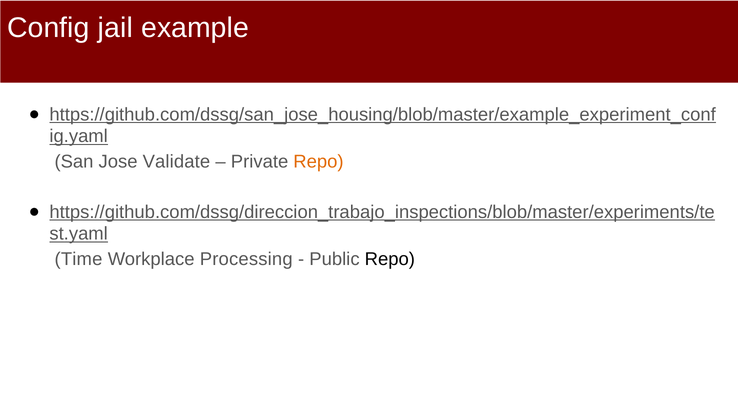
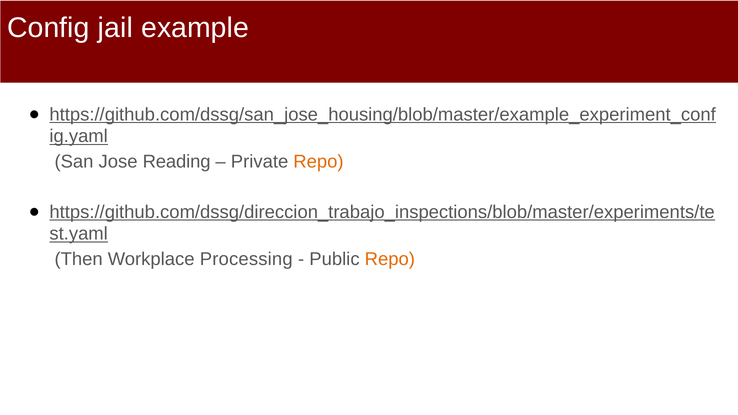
Validate: Validate -> Reading
Time: Time -> Then
Repo at (390, 259) colour: black -> orange
